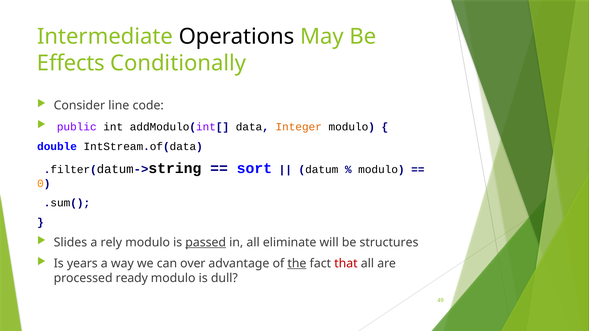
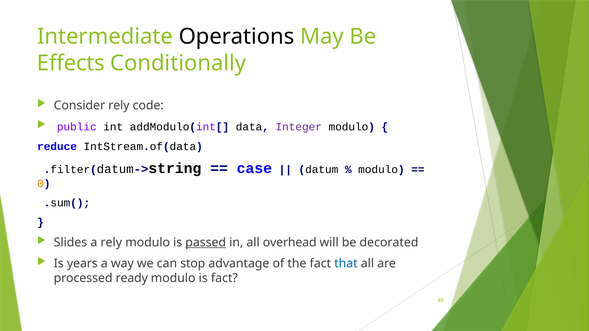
Consider line: line -> rely
Integer colour: orange -> purple
double: double -> reduce
sort: sort -> case
eliminate: eliminate -> overhead
structures: structures -> decorated
over: over -> stop
the underline: present -> none
that colour: red -> blue
is dull: dull -> fact
